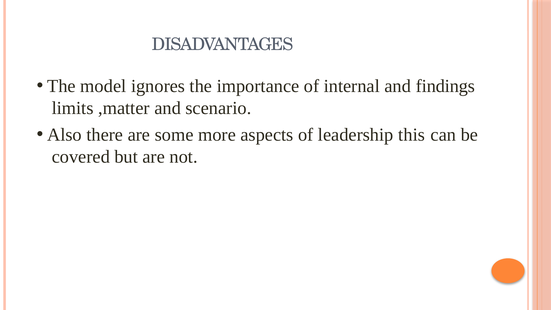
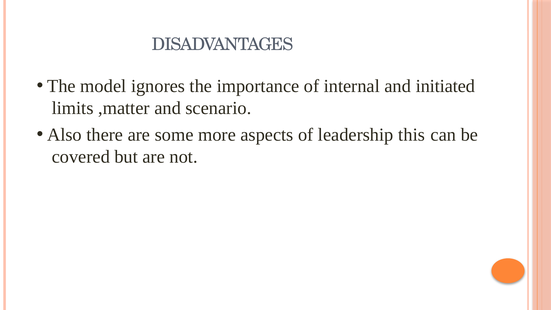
findings: findings -> initiated
